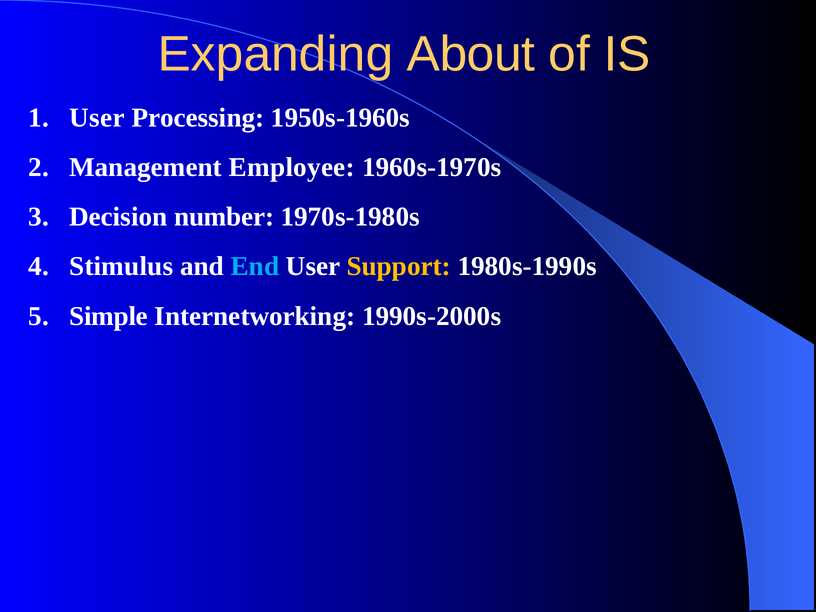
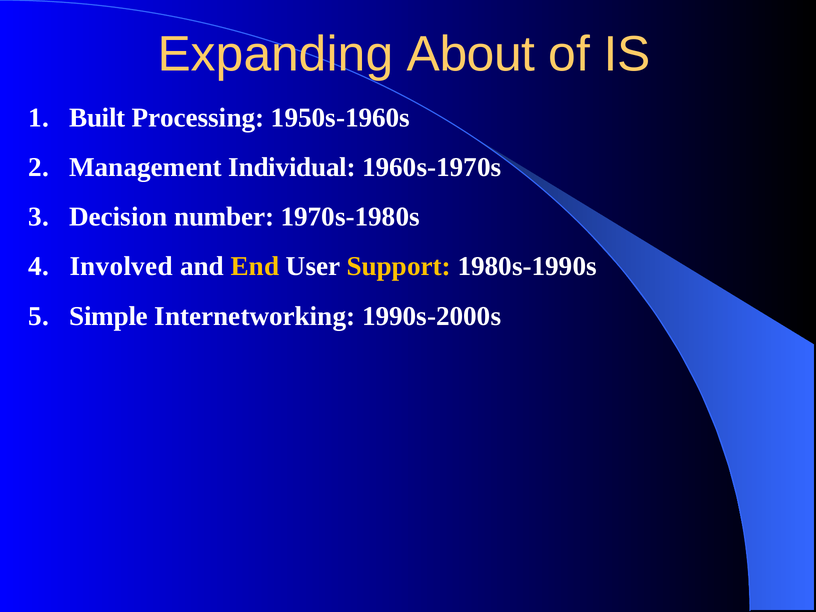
User at (97, 118): User -> Built
Employee: Employee -> Individual
Stimulus: Stimulus -> Involved
End colour: light blue -> yellow
